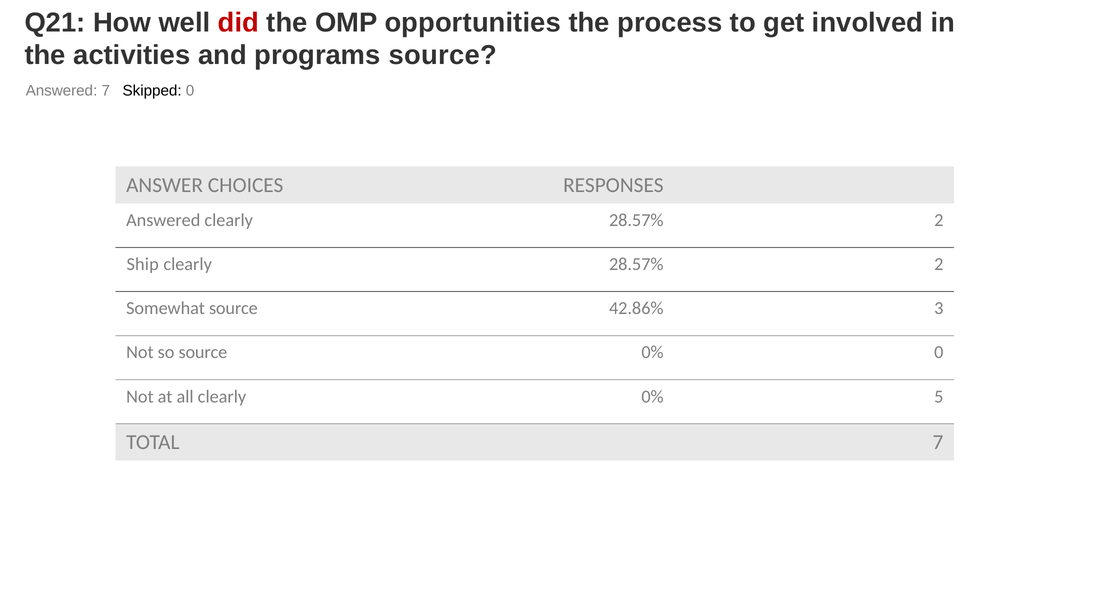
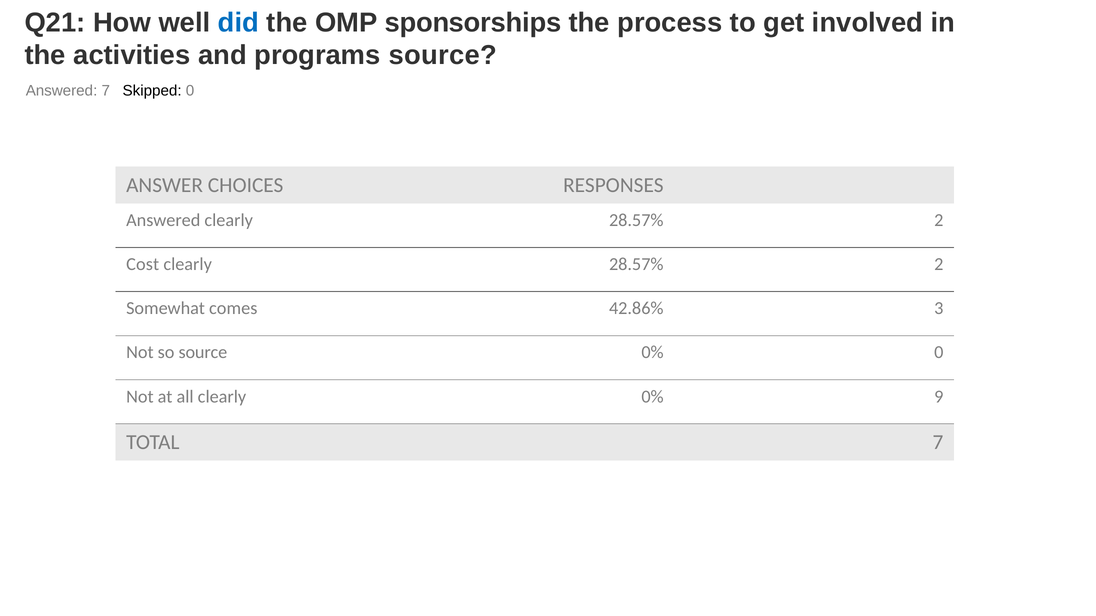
did colour: red -> blue
opportunities: opportunities -> sponsorships
Ship: Ship -> Cost
Somewhat source: source -> comes
5: 5 -> 9
